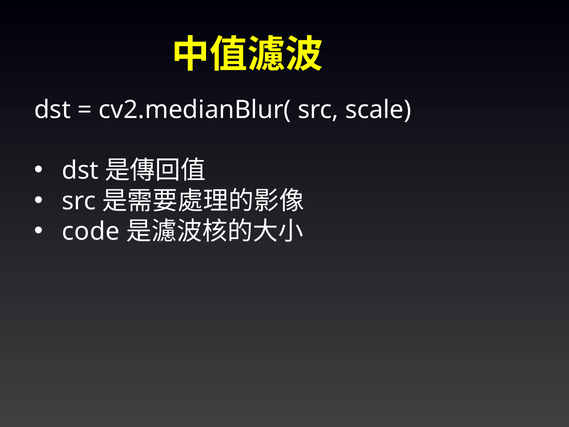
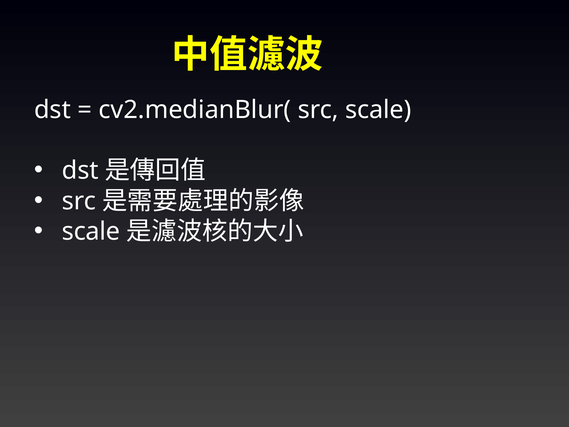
code at (91, 231): code -> scale
